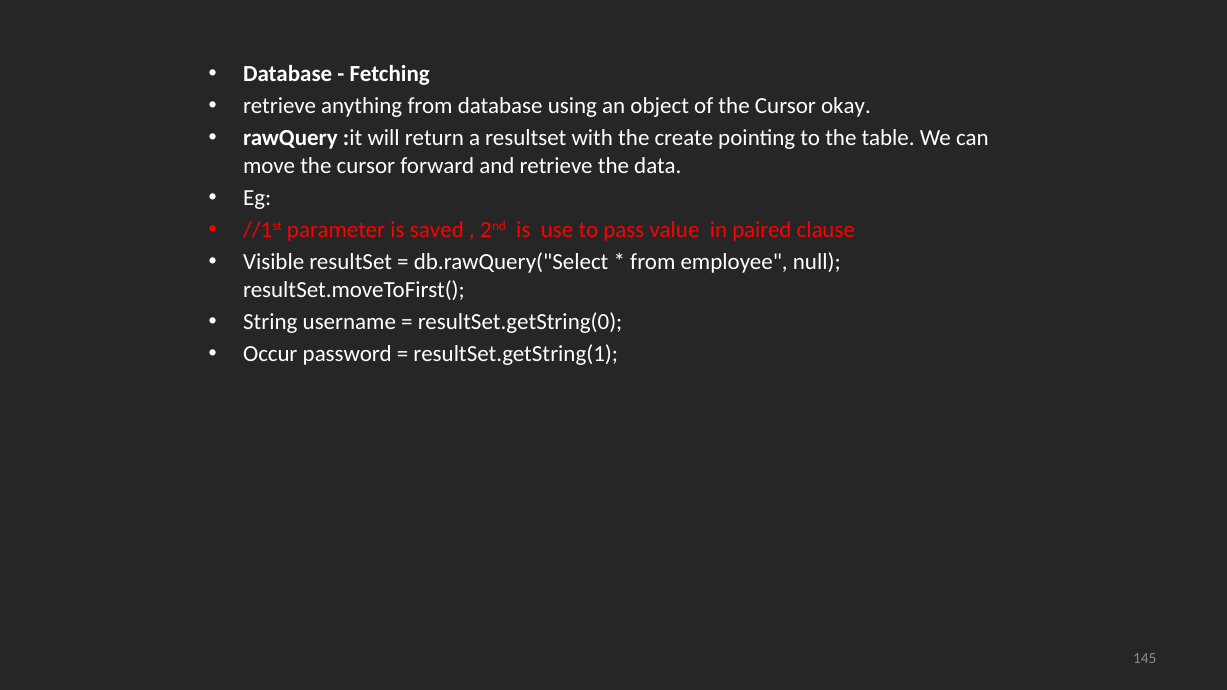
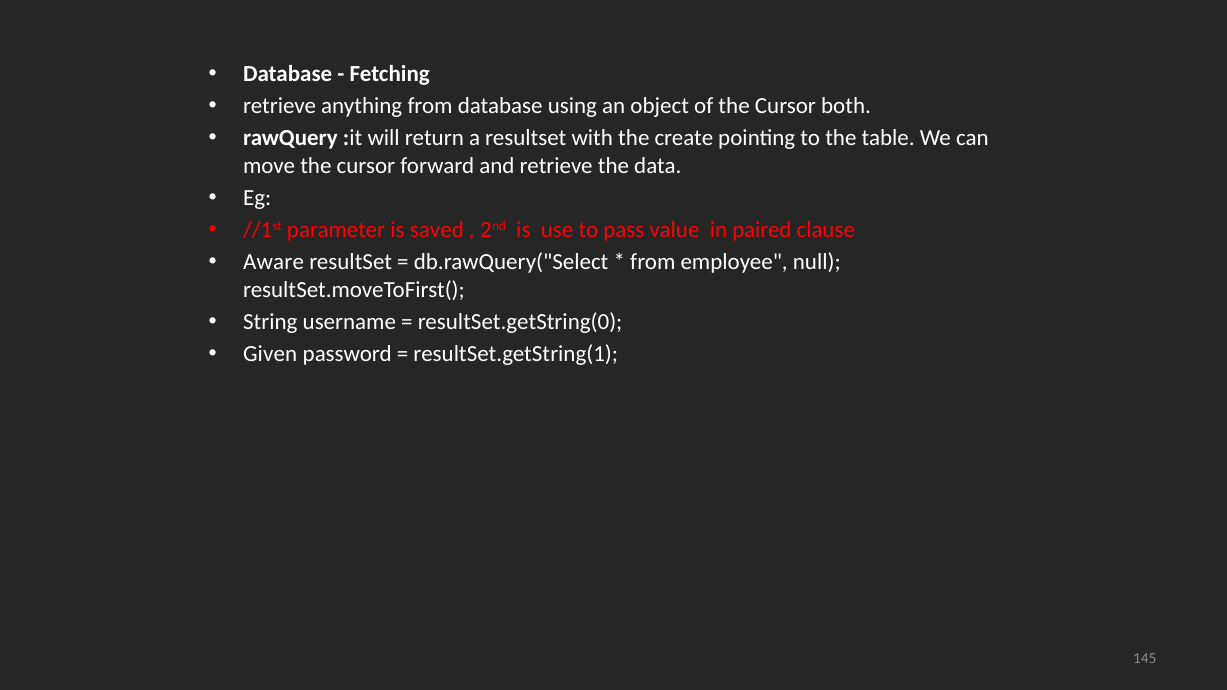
okay: okay -> both
Visible: Visible -> Aware
Occur: Occur -> Given
